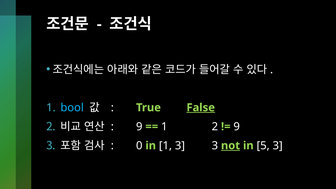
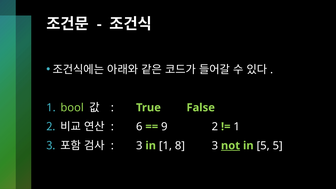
bool colour: light blue -> light green
False underline: present -> none
9 at (139, 127): 9 -> 6
1 at (164, 127): 1 -> 9
9 at (237, 127): 9 -> 1
0 at (139, 146): 0 -> 3
1 3: 3 -> 8
5 3: 3 -> 5
